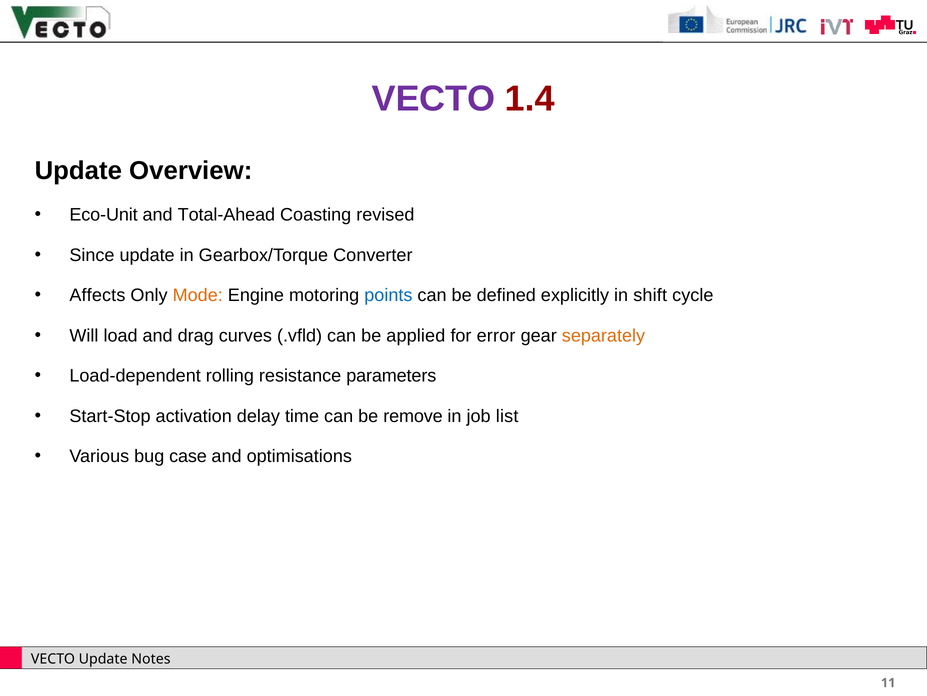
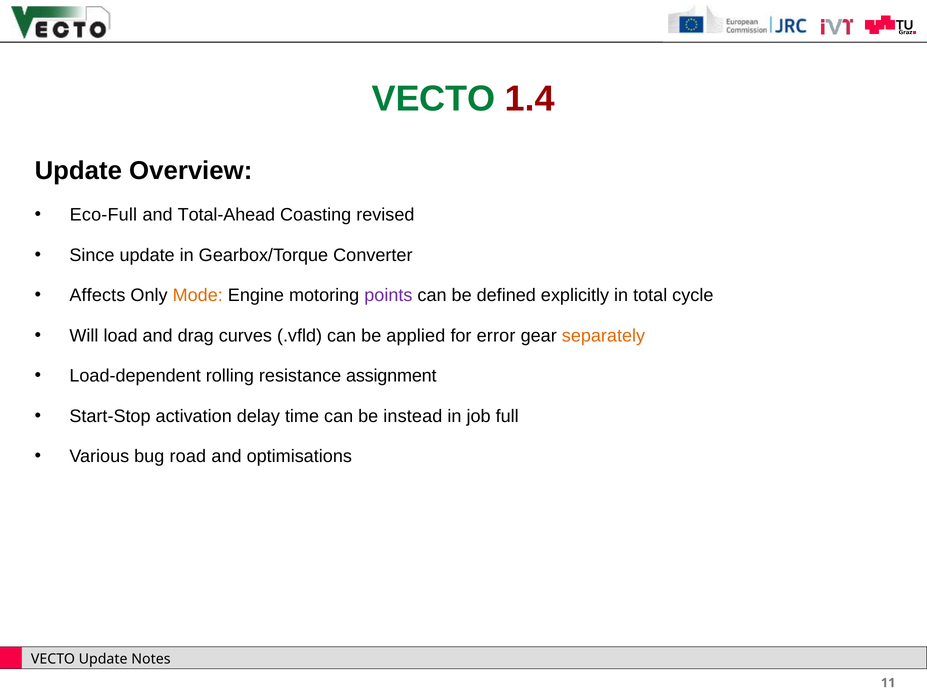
VECTO at (433, 99) colour: purple -> green
Eco-Unit: Eco-Unit -> Eco-Full
points colour: blue -> purple
shift: shift -> total
parameters: parameters -> assignment
remove: remove -> instead
list: list -> full
case: case -> road
